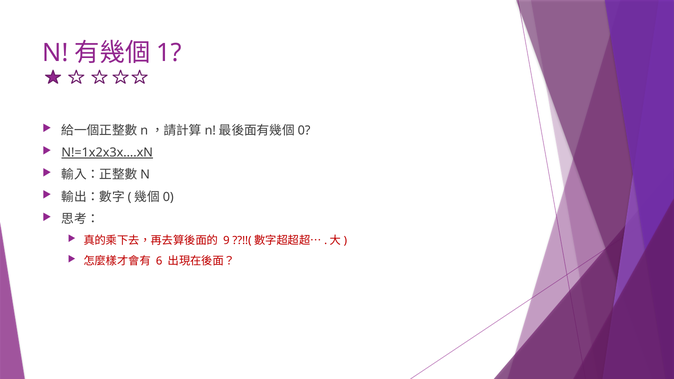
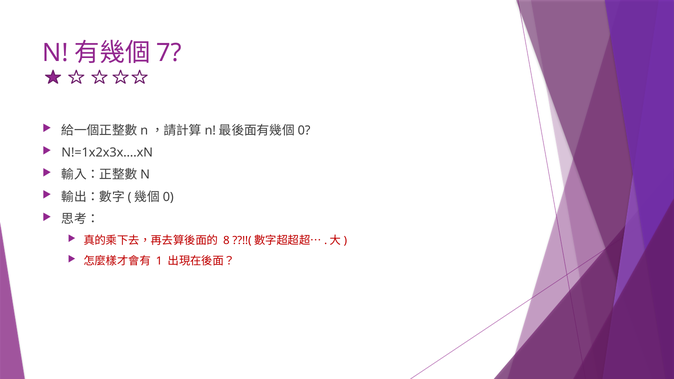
1: 1 -> 7
N!=1x2x3x….xN underline: present -> none
9: 9 -> 8
6: 6 -> 1
